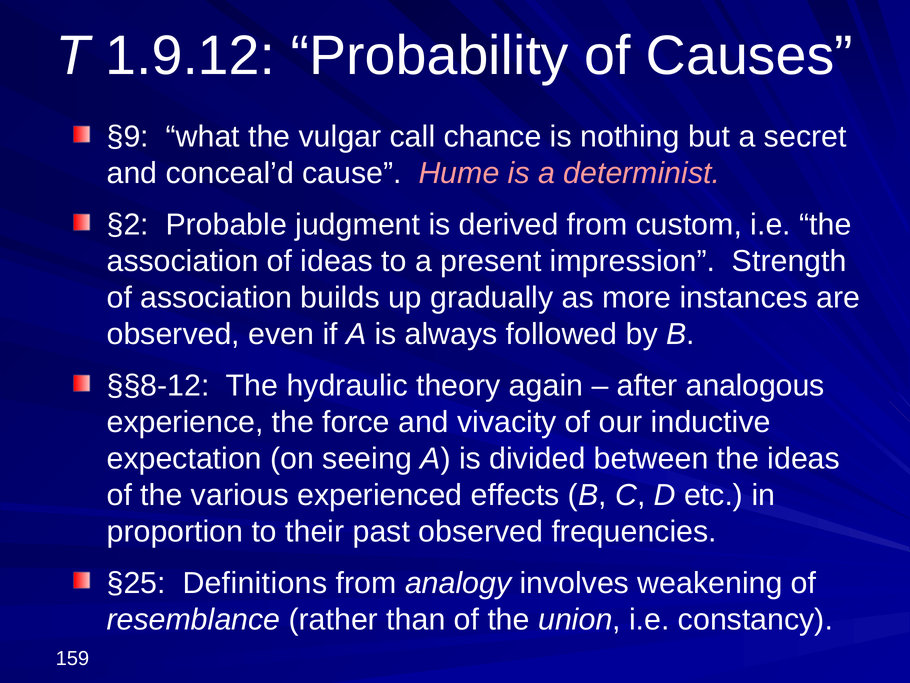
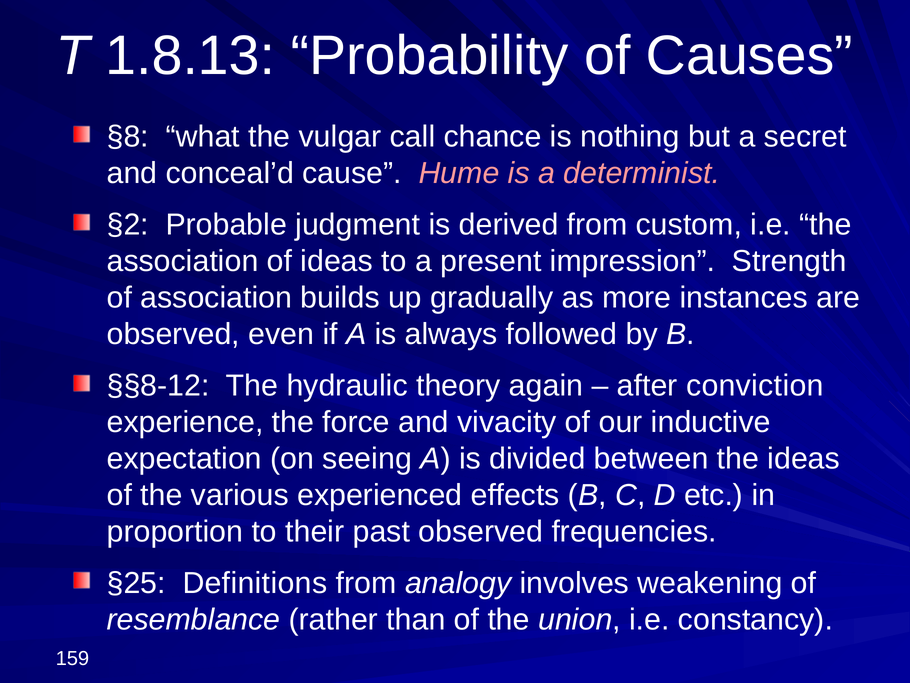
1.9.12: 1.9.12 -> 1.8.13
§9: §9 -> §8
analogous: analogous -> conviction
